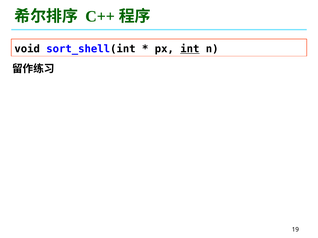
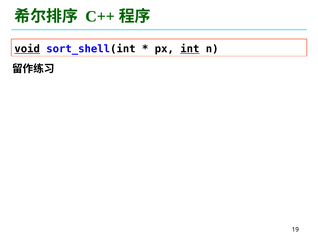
void underline: none -> present
